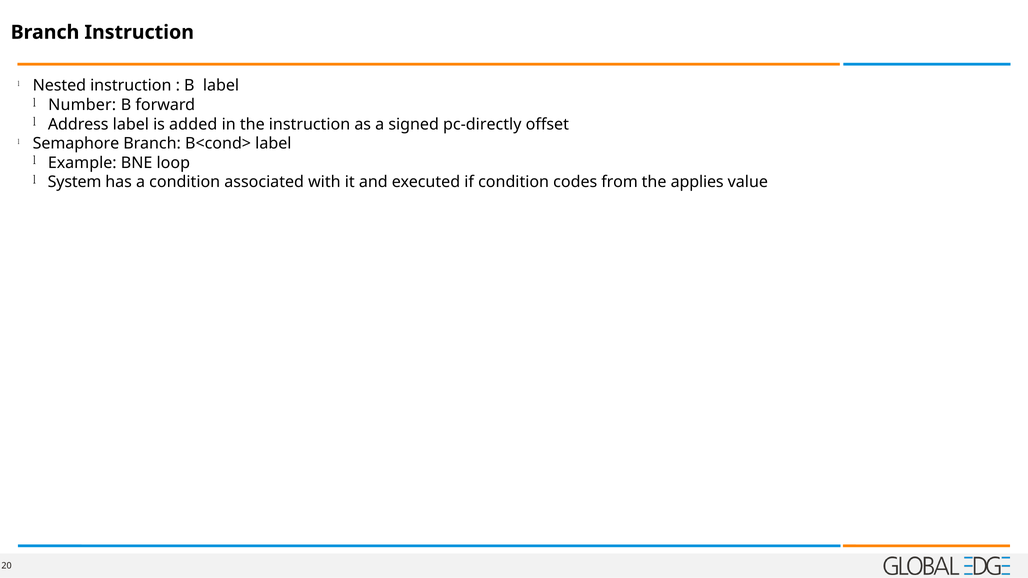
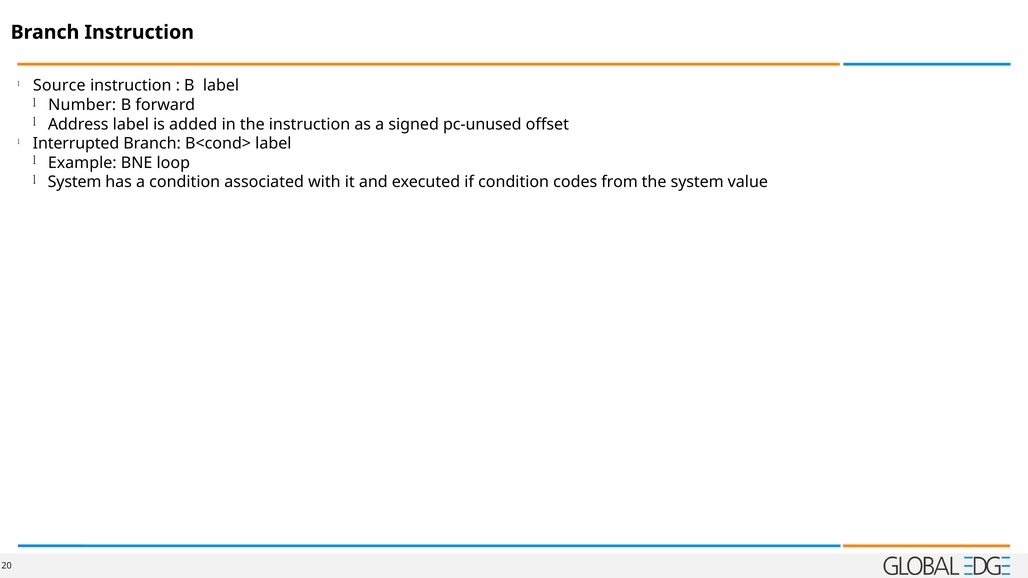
Nested: Nested -> Source
pc-directly: pc-directly -> pc-unused
Semaphore: Semaphore -> Interrupted
the applies: applies -> system
